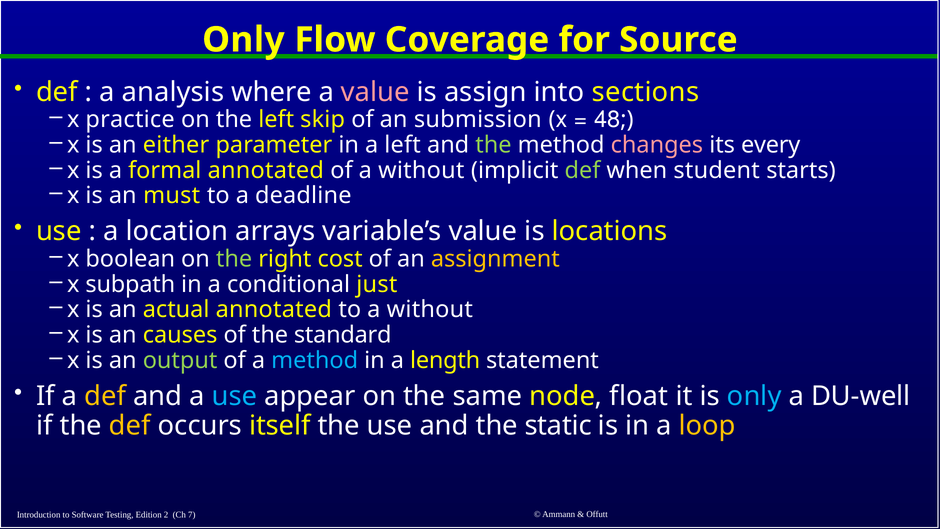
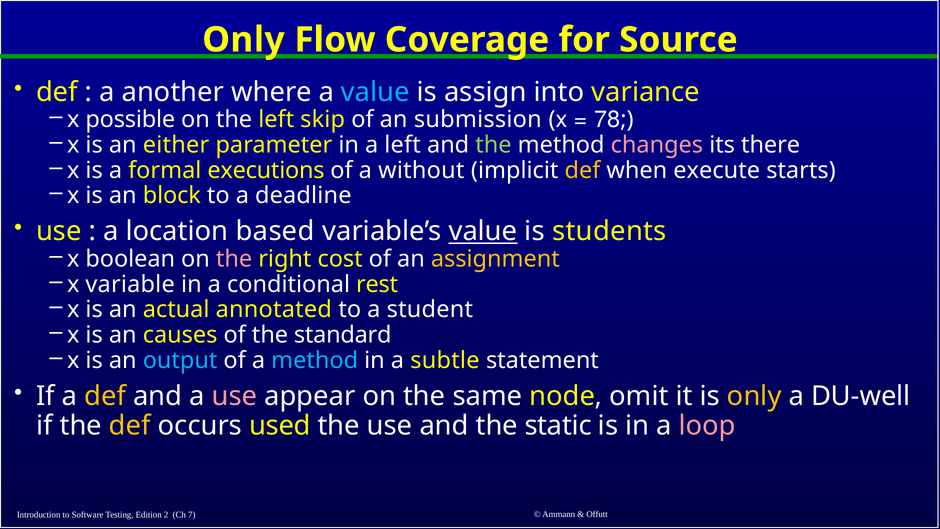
analysis: analysis -> another
value at (375, 92) colour: pink -> light blue
sections: sections -> variance
practice: practice -> possible
48: 48 -> 78
every: every -> there
formal annotated: annotated -> executions
def at (582, 170) colour: light green -> yellow
student: student -> execute
must: must -> block
arrays: arrays -> based
value at (483, 231) underline: none -> present
locations: locations -> students
the at (234, 259) colour: light green -> pink
subpath: subpath -> variable
just: just -> rest
to a without: without -> student
output colour: light green -> light blue
length: length -> subtle
use at (235, 396) colour: light blue -> pink
float: float -> omit
only at (754, 396) colour: light blue -> yellow
itself: itself -> used
loop colour: yellow -> pink
